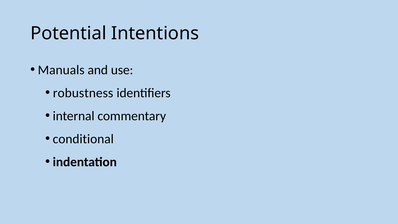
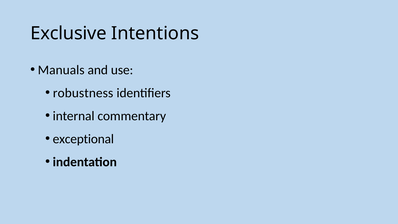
Potential: Potential -> Exclusive
conditional: conditional -> exceptional
